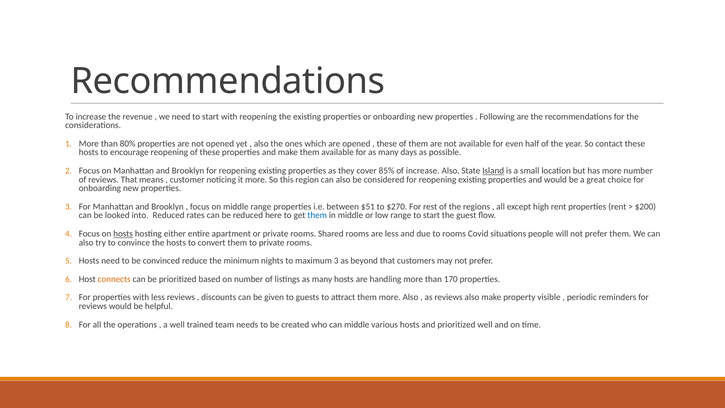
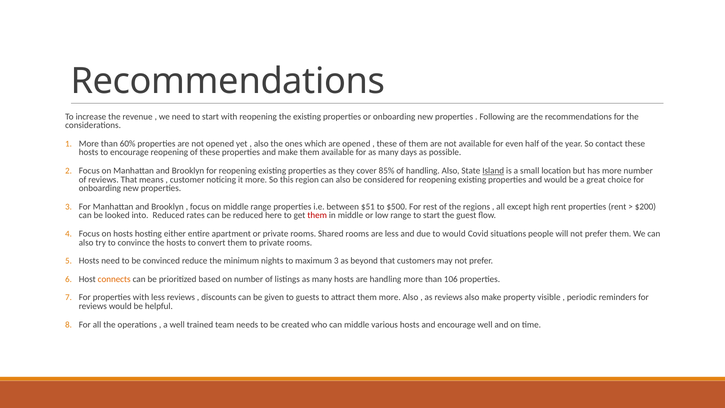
80%: 80% -> 60%
of increase: increase -> handling
$270: $270 -> $500
them at (317, 215) colour: blue -> red
hosts at (123, 234) underline: present -> none
to rooms: rooms -> would
170: 170 -> 106
and prioritized: prioritized -> encourage
